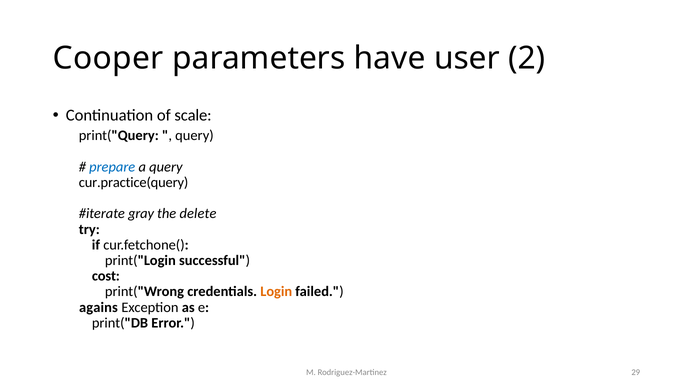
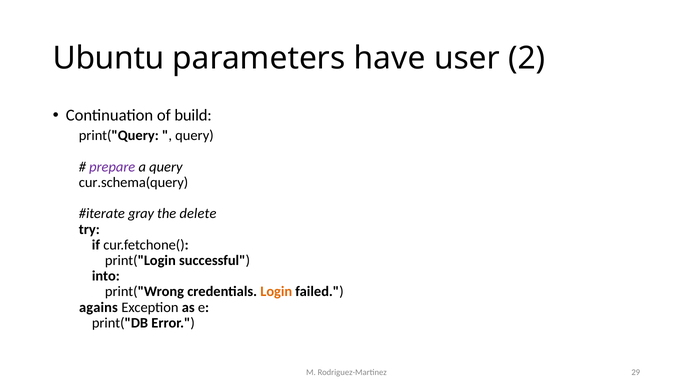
Cooper: Cooper -> Ubuntu
scale: scale -> build
prepare colour: blue -> purple
cur.practice(query: cur.practice(query -> cur.schema(query
cost: cost -> into
